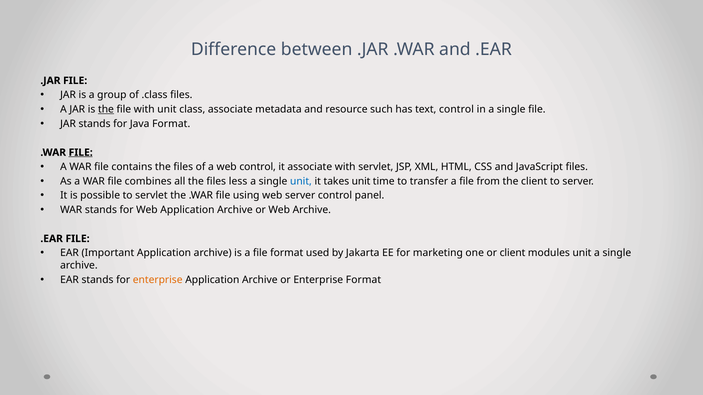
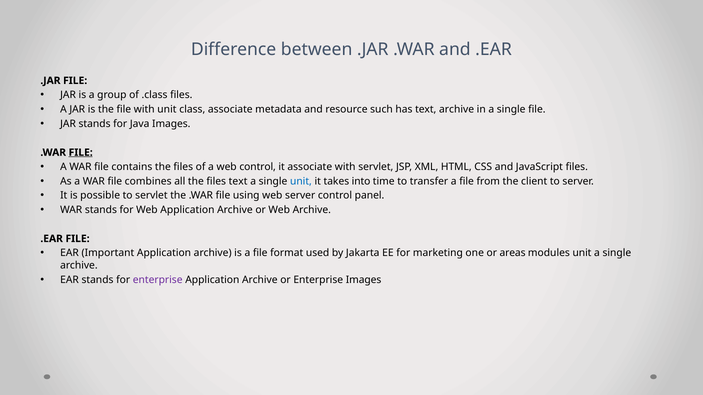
the at (106, 109) underline: present -> none
text control: control -> archive
Java Format: Format -> Images
files less: less -> text
takes unit: unit -> into
or client: client -> areas
enterprise at (158, 280) colour: orange -> purple
Enterprise Format: Format -> Images
